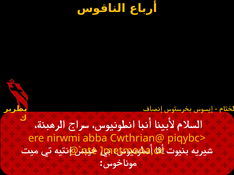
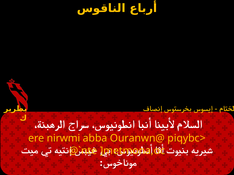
Cwthrian@: Cwthrian@ -> Ouranwn@
